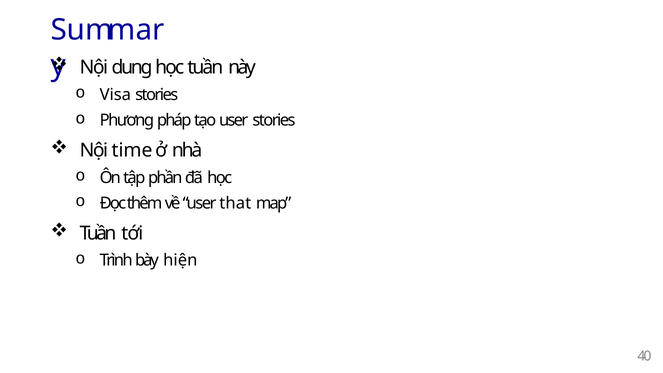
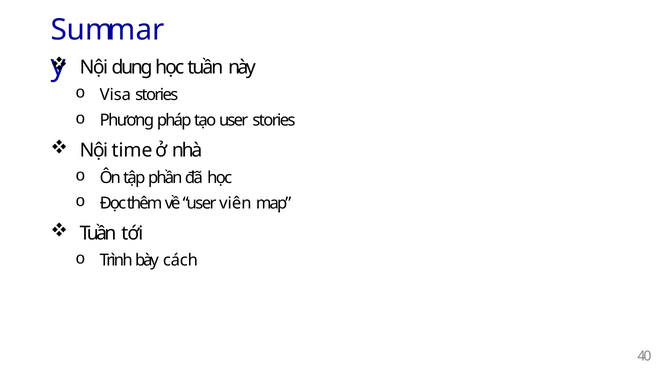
that: that -> viên
hiện: hiện -> cách
